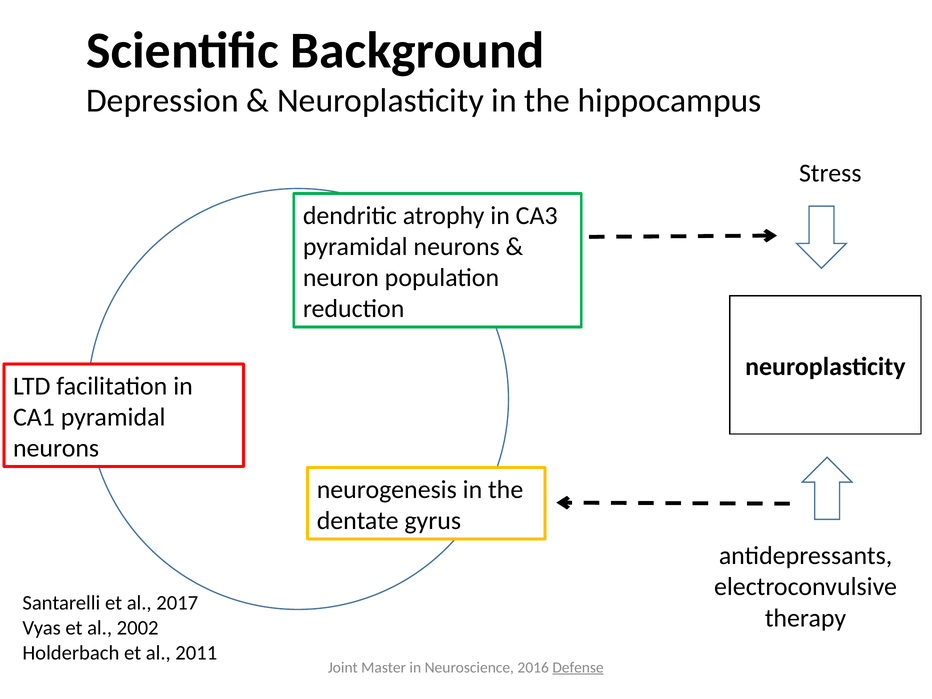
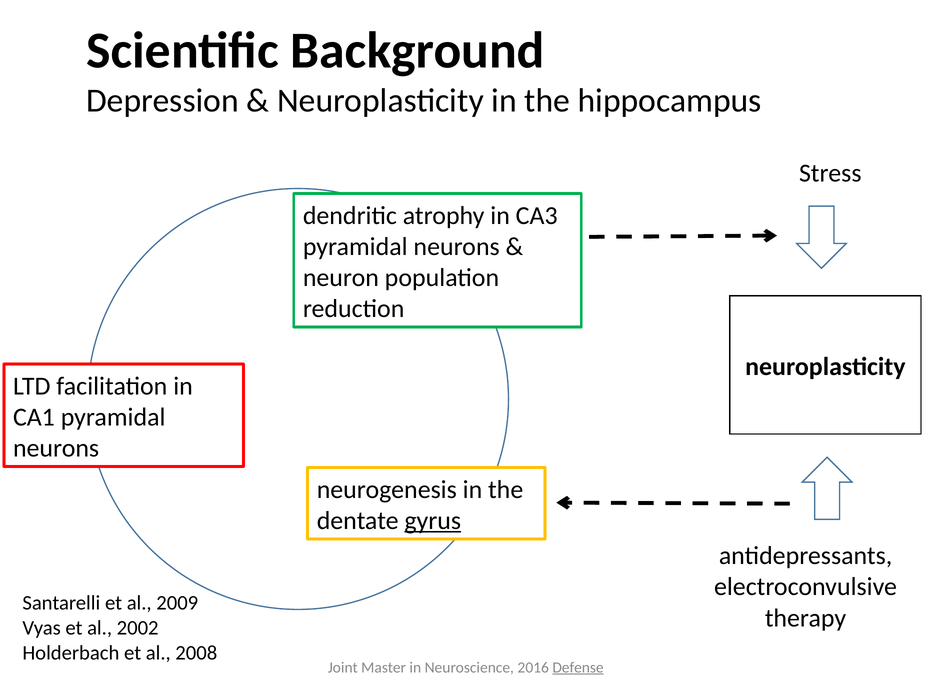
gyrus underline: none -> present
2017: 2017 -> 2009
2011: 2011 -> 2008
